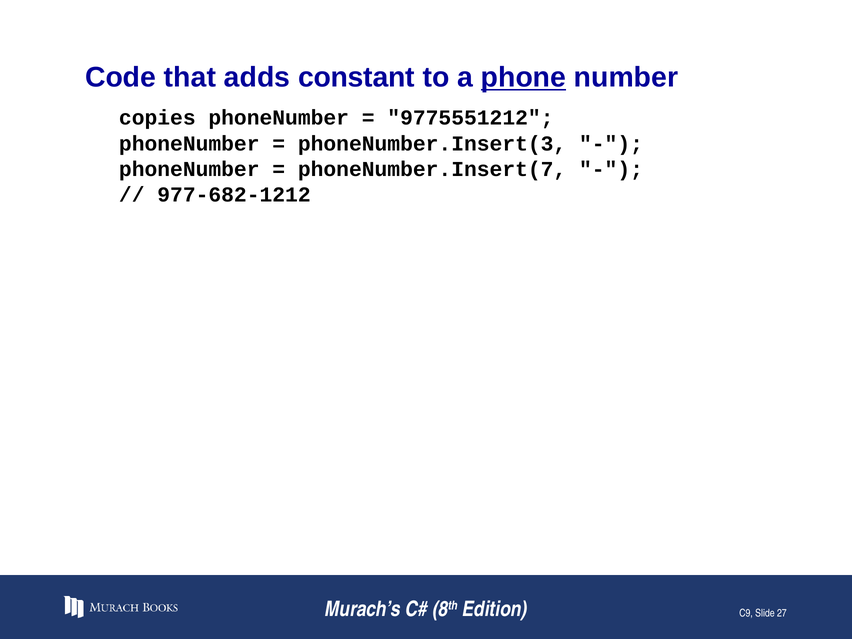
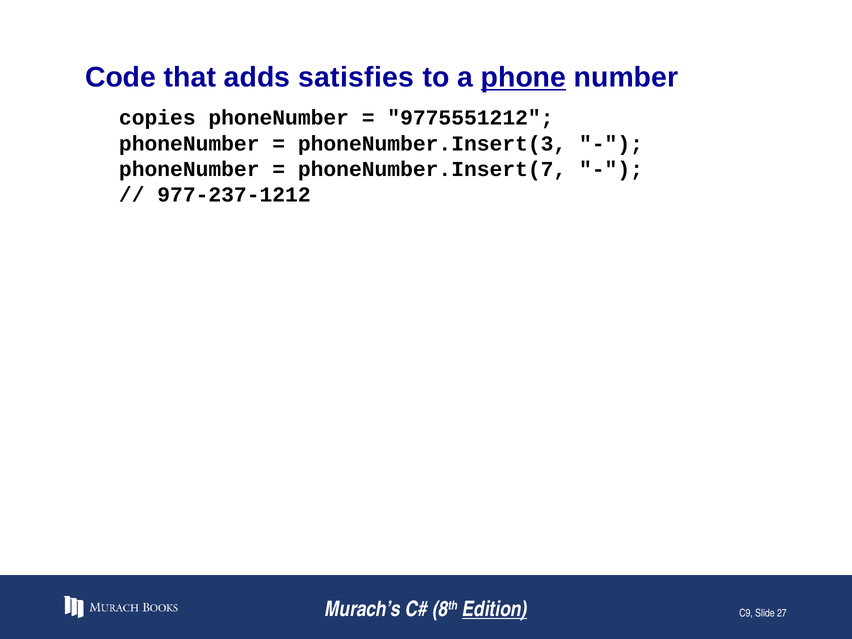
constant: constant -> satisfies
977-682-1212: 977-682-1212 -> 977-237-1212
Edition underline: none -> present
